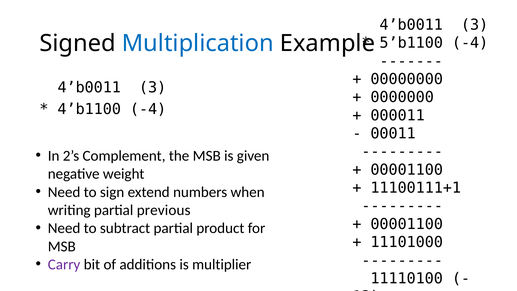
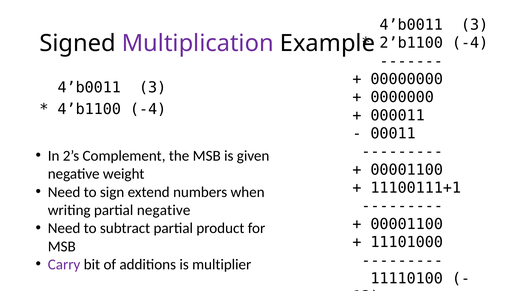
5’b1100: 5’b1100 -> 2’b1100
Multiplication colour: blue -> purple
partial previous: previous -> negative
